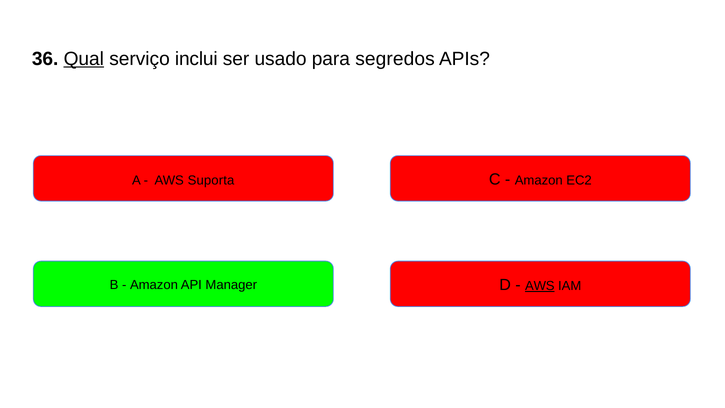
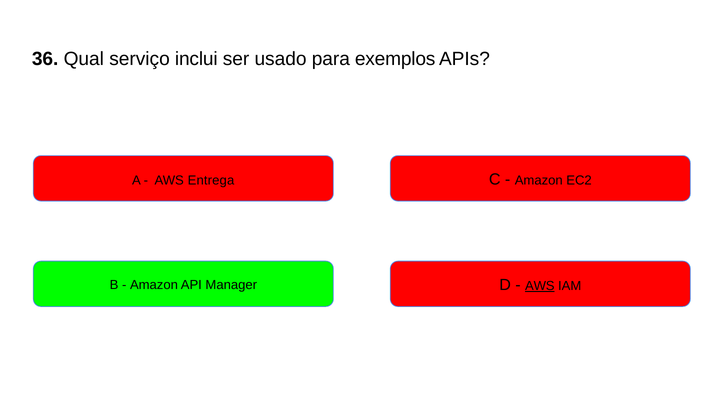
Qual underline: present -> none
segredos: segredos -> exemplos
Suporta: Suporta -> Entrega
